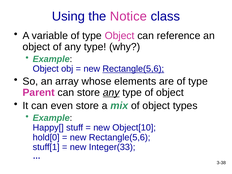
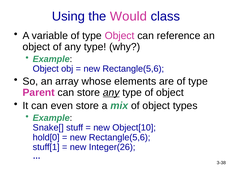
Notice: Notice -> Would
Rectangle(5,6 at (133, 69) underline: present -> none
Happy[: Happy[ -> Snake[
Integer(33: Integer(33 -> Integer(26
